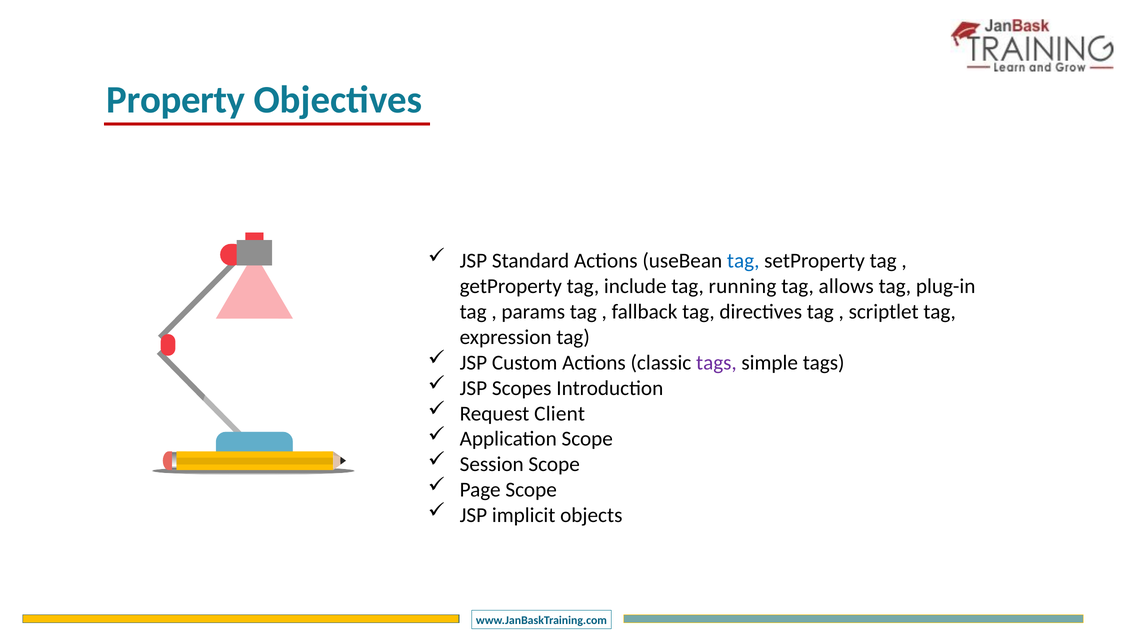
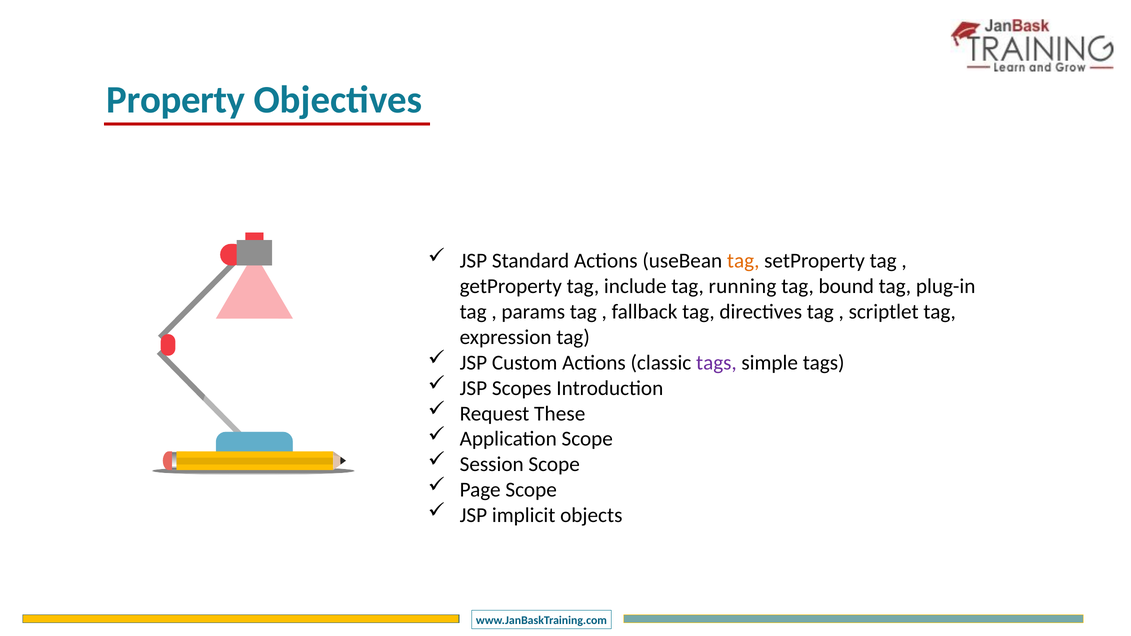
tag at (743, 261) colour: blue -> orange
allows: allows -> bound
Client: Client -> These
